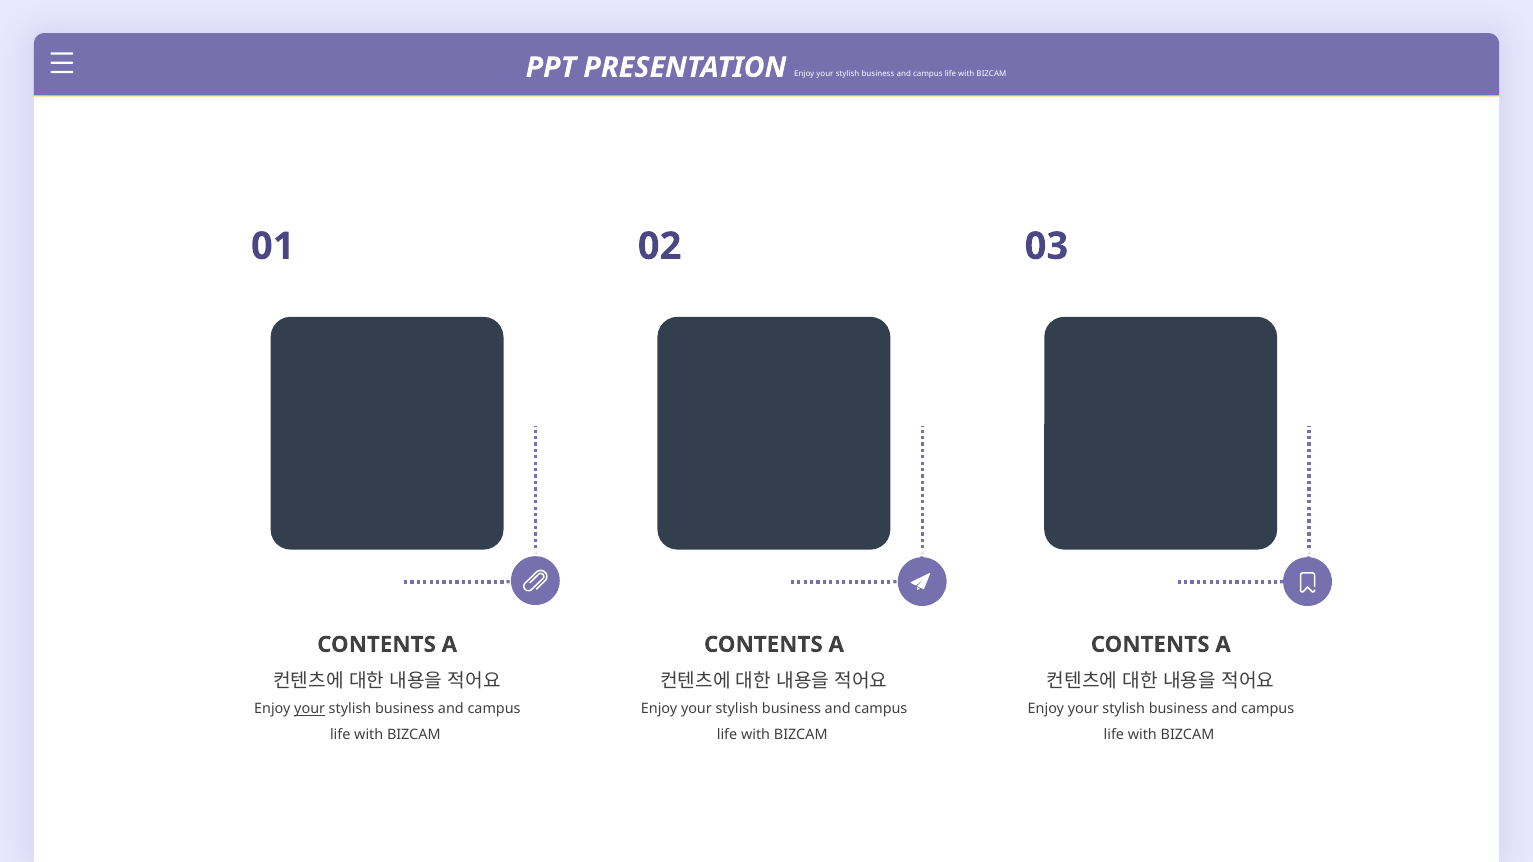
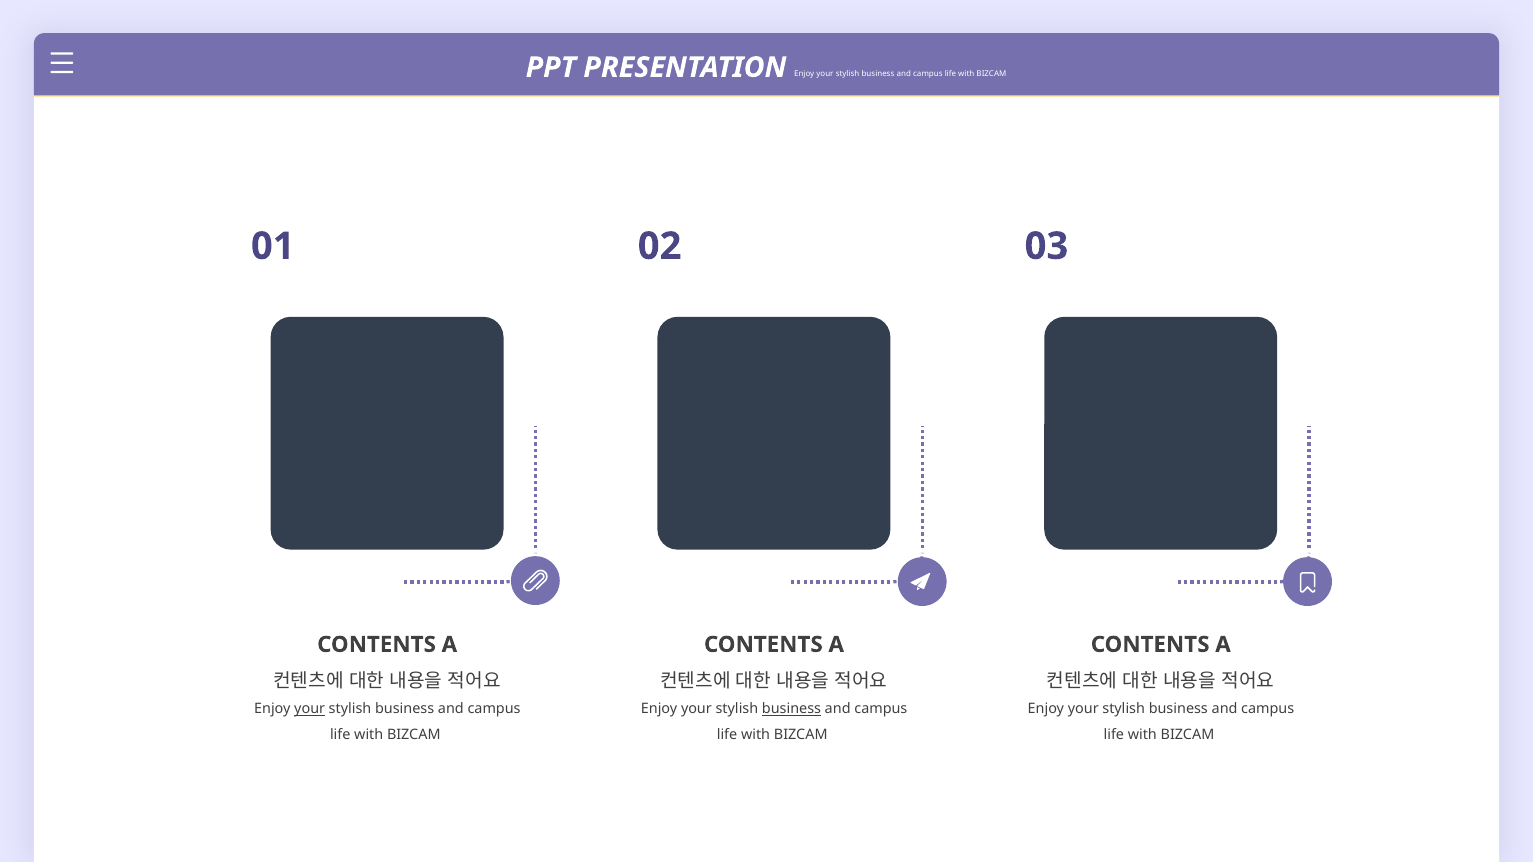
business at (792, 709) underline: none -> present
